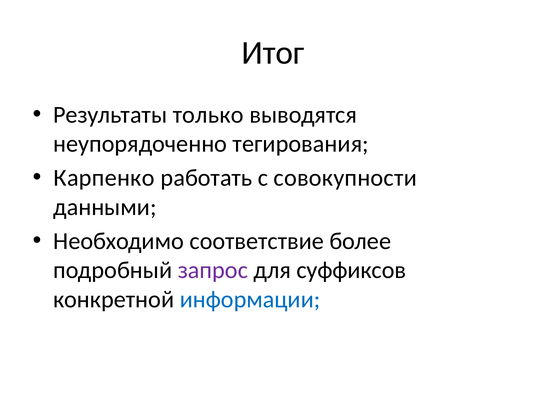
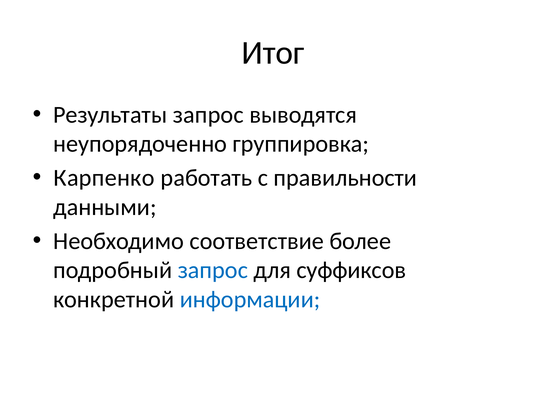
Результаты только: только -> запрос
тегирования: тегирования -> группировка
совокупности: совокупности -> правильности
запрос at (213, 270) colour: purple -> blue
